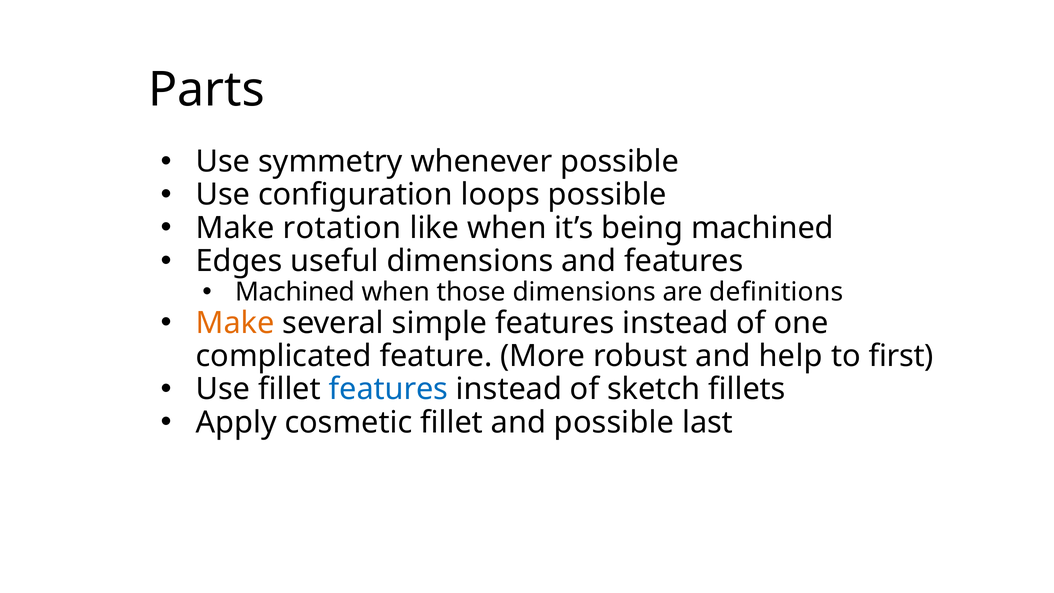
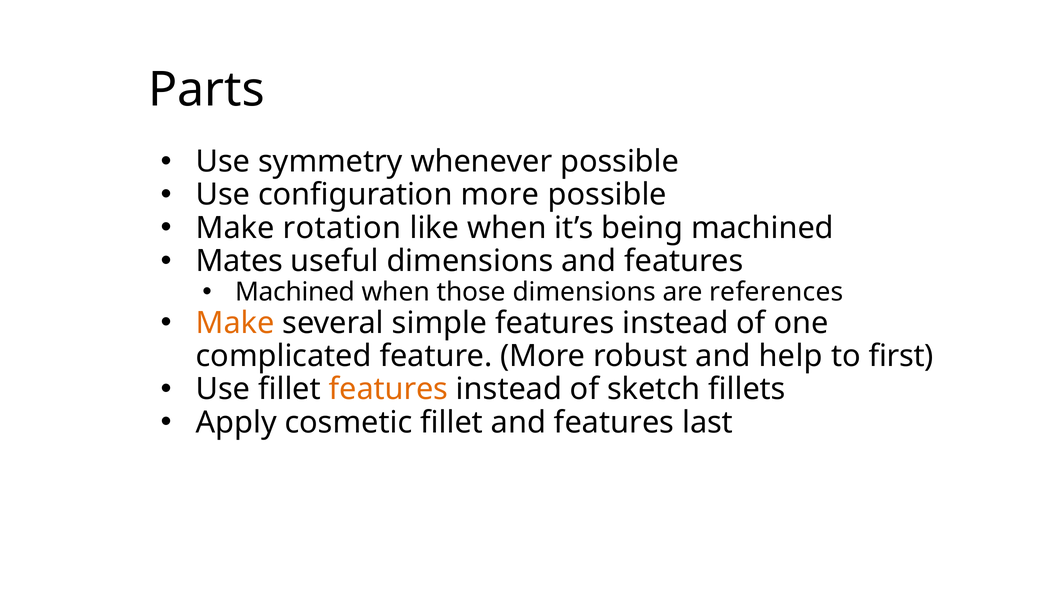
configuration loops: loops -> more
Edges: Edges -> Mates
definitions: definitions -> references
features at (388, 389) colour: blue -> orange
fillet and possible: possible -> features
